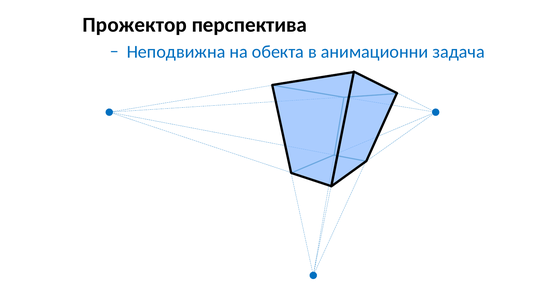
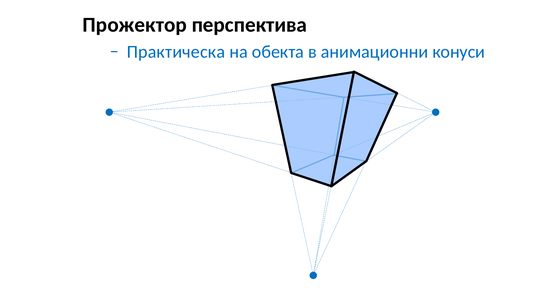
Неподвижна: Неподвижна -> Практическа
задача: задача -> конуси
